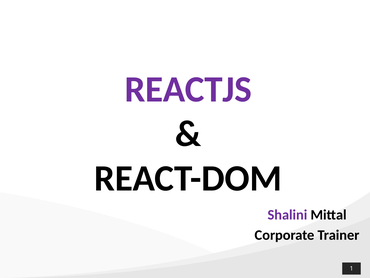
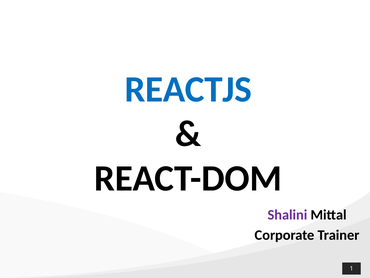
REACTJS colour: purple -> blue
